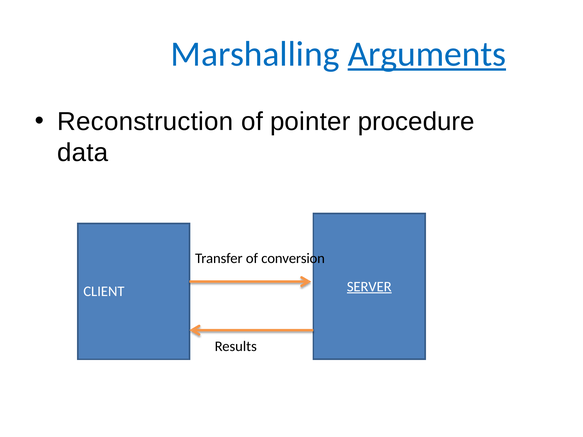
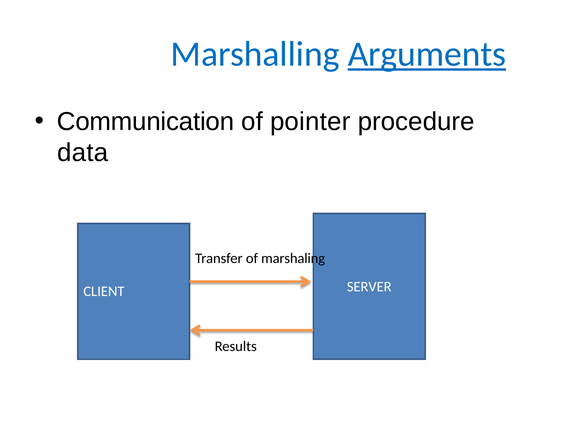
Reconstruction: Reconstruction -> Communication
conversion: conversion -> marshaling
SERVER underline: present -> none
